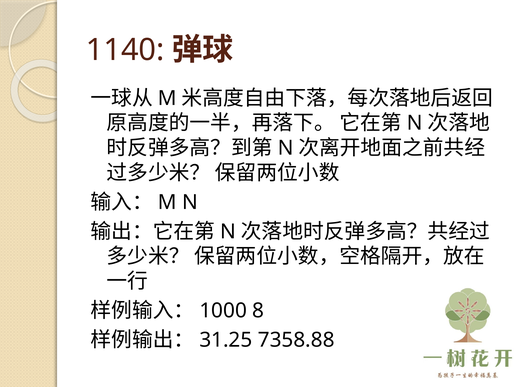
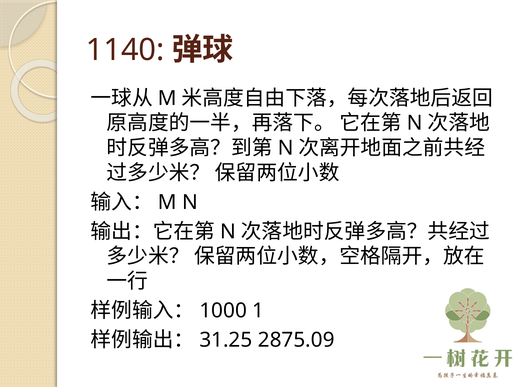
8: 8 -> 1
7358.88: 7358.88 -> 2875.09
